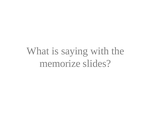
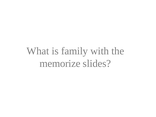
saying: saying -> family
